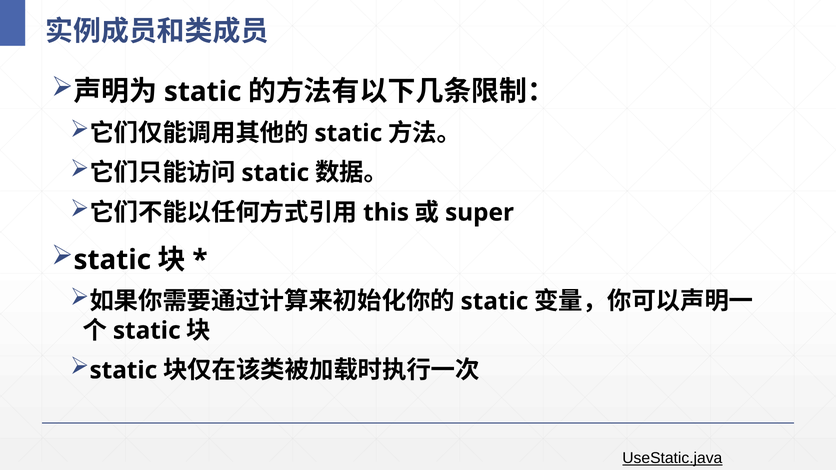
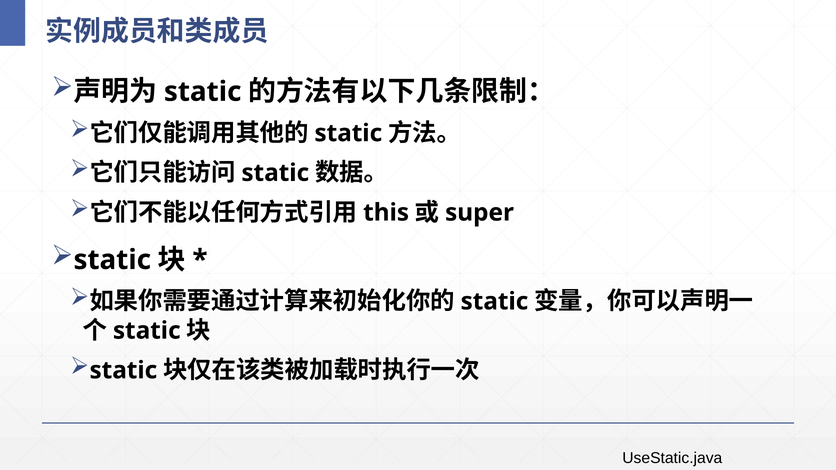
UseStatic.java underline: present -> none
